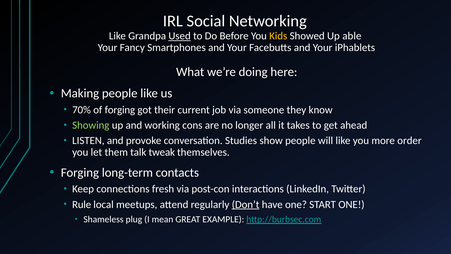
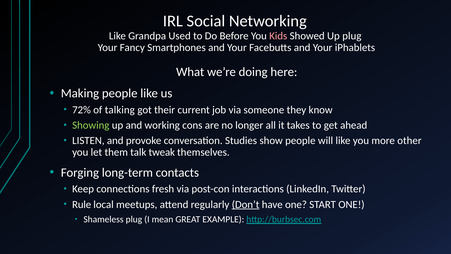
Used underline: present -> none
Kids colour: yellow -> pink
Up able: able -> plug
70%: 70% -> 72%
of forging: forging -> talking
order: order -> other
